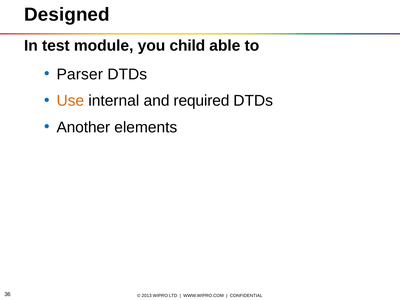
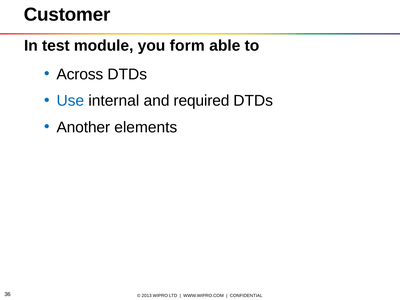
Designed: Designed -> Customer
child: child -> form
Parser: Parser -> Across
Use colour: orange -> blue
